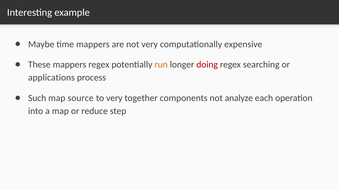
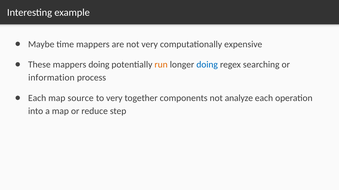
mappers regex: regex -> doing
doing at (207, 65) colour: red -> blue
applications: applications -> information
Such at (37, 98): Such -> Each
